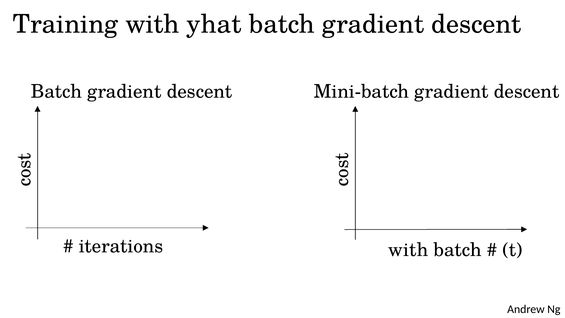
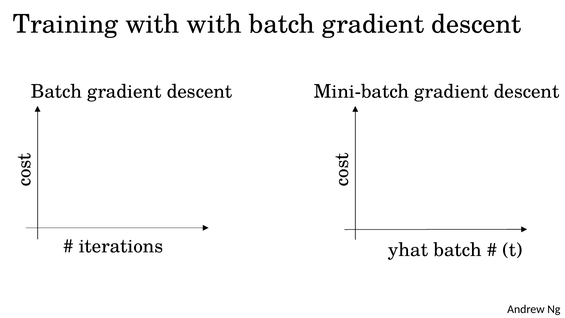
with yhat: yhat -> with
with at (408, 250): with -> yhat
